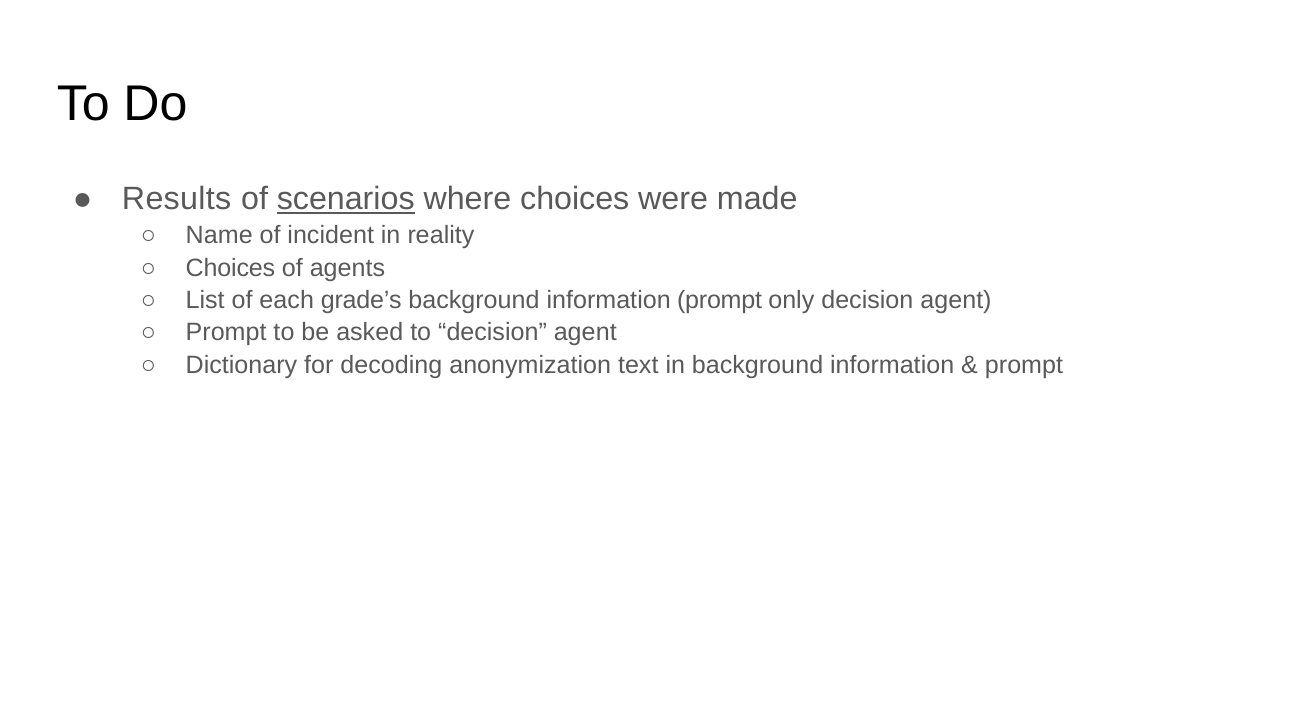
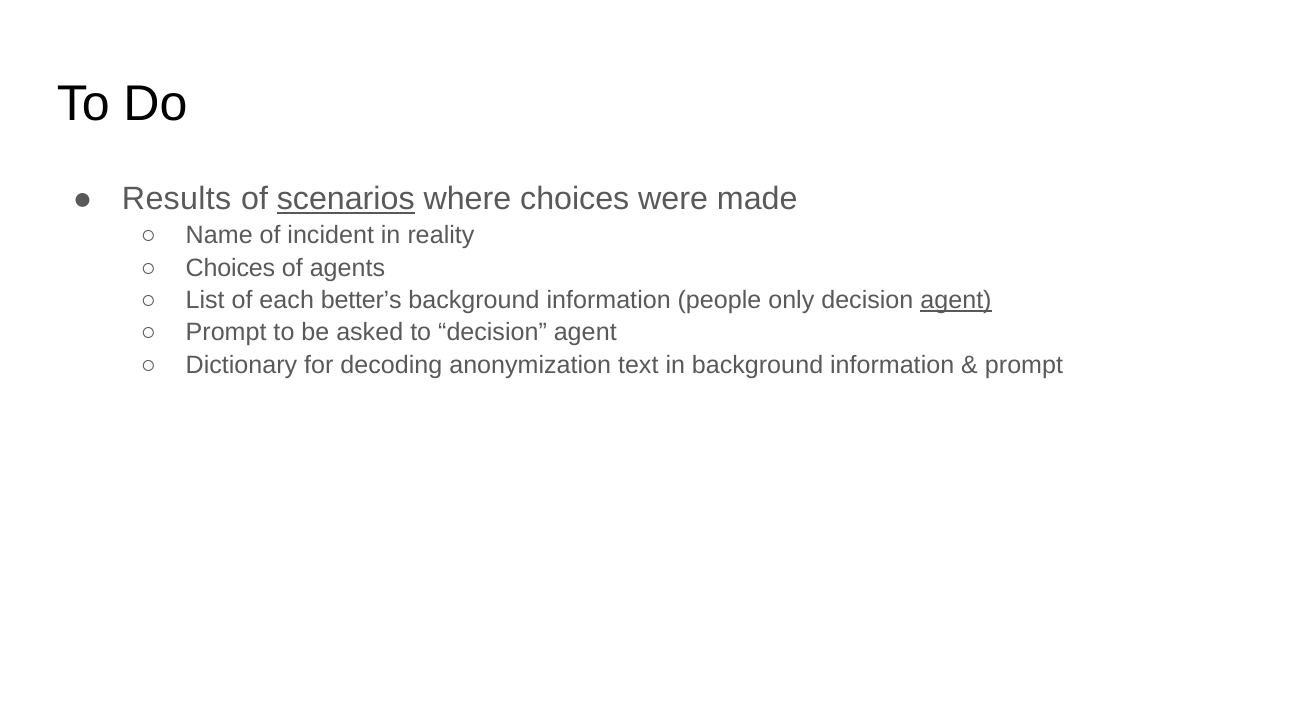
grade’s: grade’s -> better’s
information prompt: prompt -> people
agent at (956, 300) underline: none -> present
